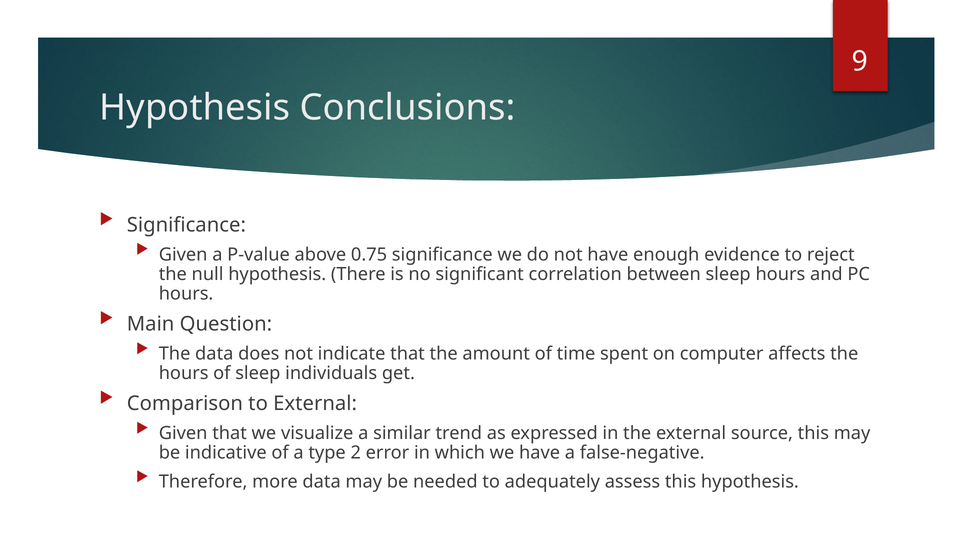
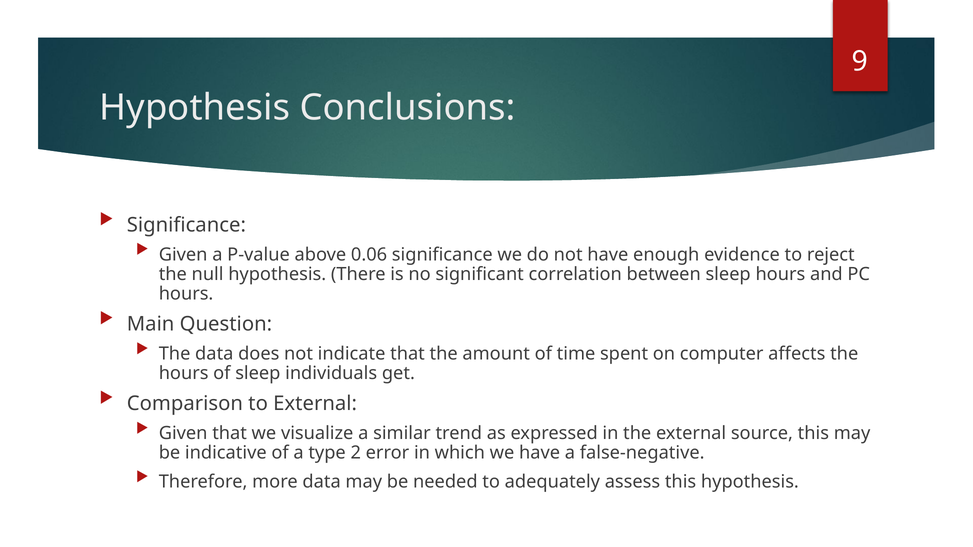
0.75: 0.75 -> 0.06
